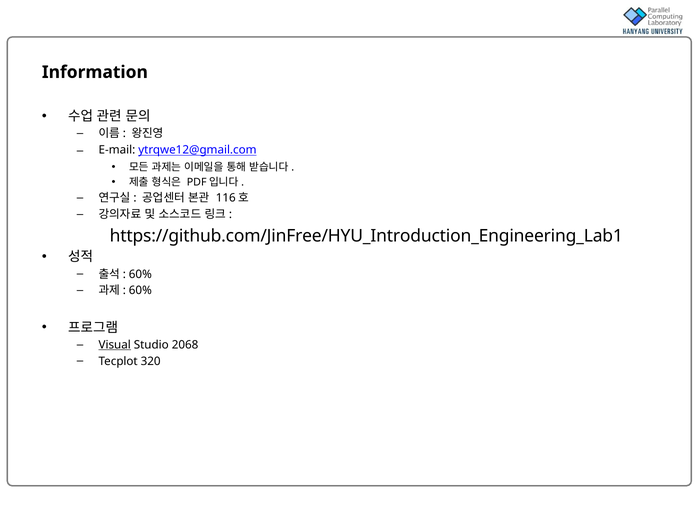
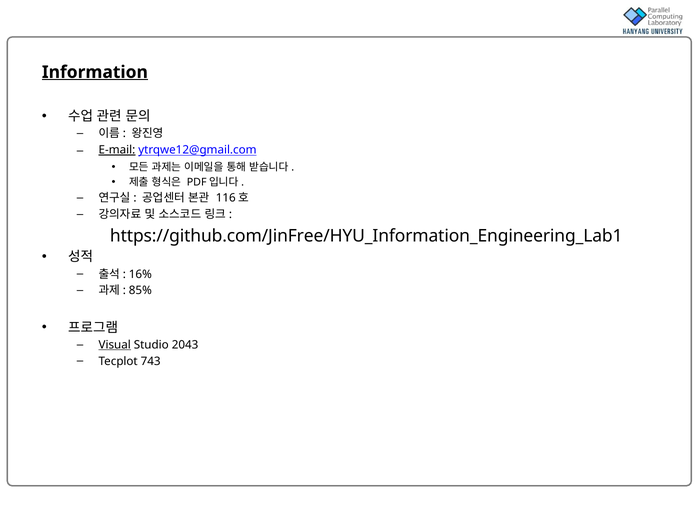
Information underline: none -> present
E-mail underline: none -> present
https://github.com/JinFree/HYU_Introduction_Engineering_Lab1: https://github.com/JinFree/HYU_Introduction_Engineering_Lab1 -> https://github.com/JinFree/HYU_Information_Engineering_Lab1
60% at (140, 274): 60% -> 16%
60% at (140, 290): 60% -> 85%
2068: 2068 -> 2043
320: 320 -> 743
